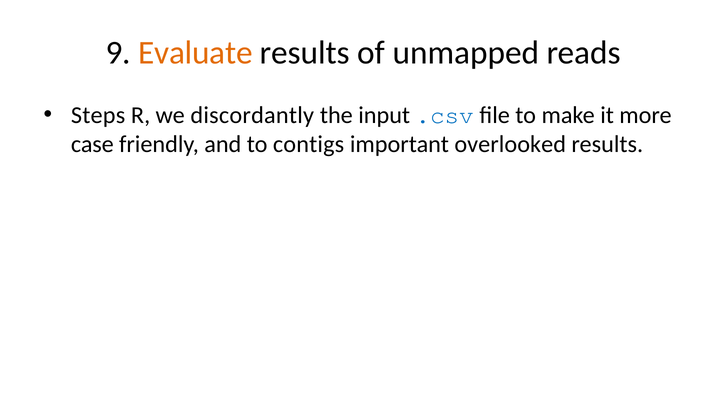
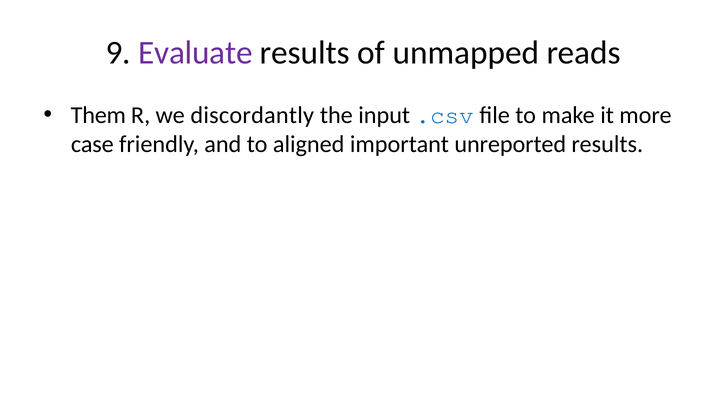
Evaluate colour: orange -> purple
Steps: Steps -> Them
contigs: contigs -> aligned
overlooked: overlooked -> unreported
